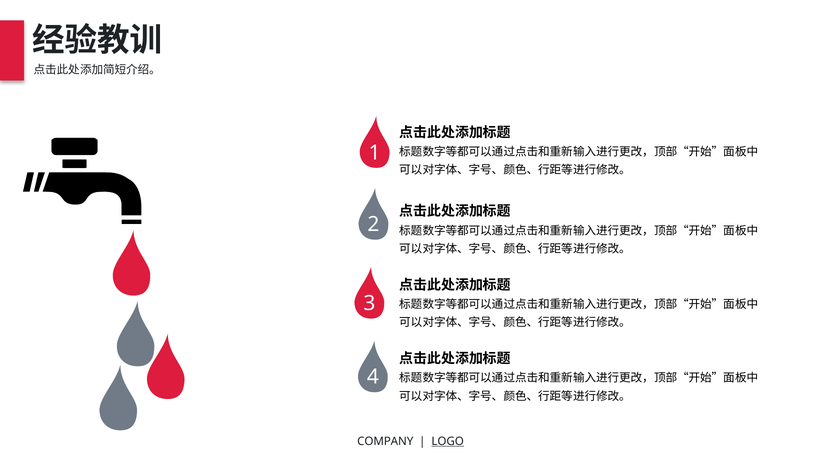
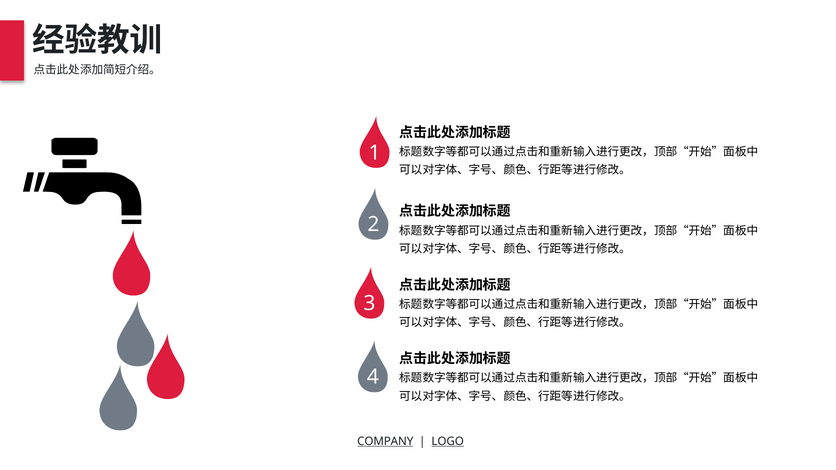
COMPANY underline: none -> present
